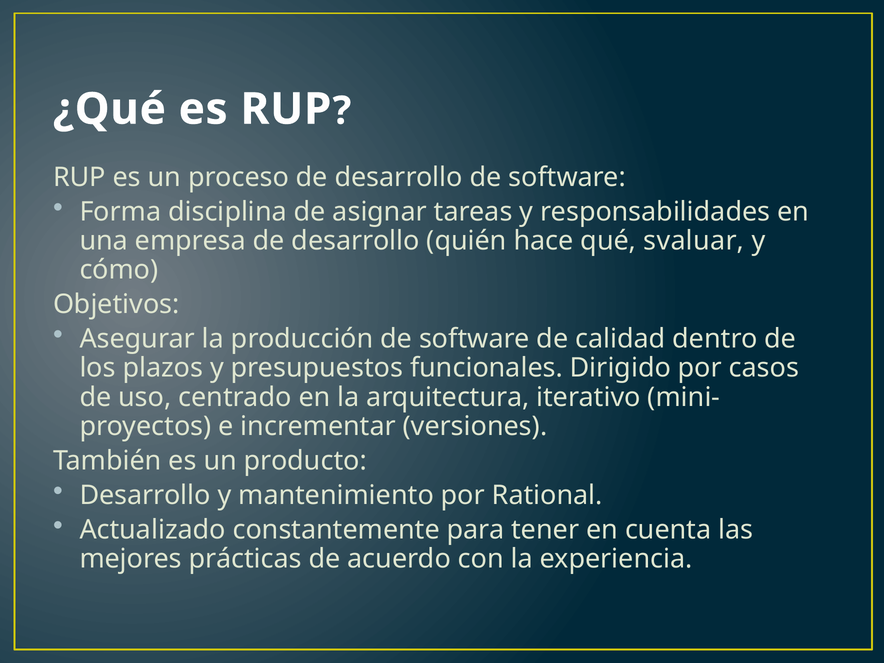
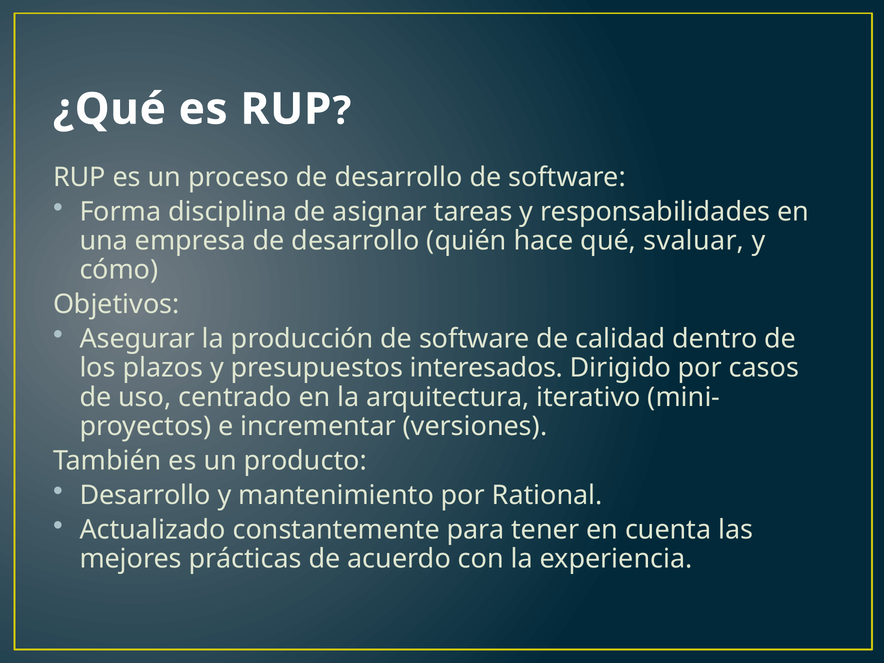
funcionales: funcionales -> interesados
